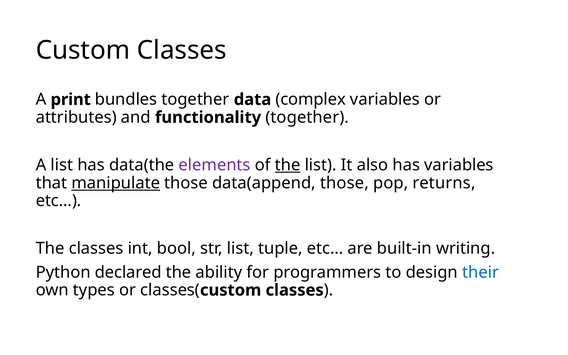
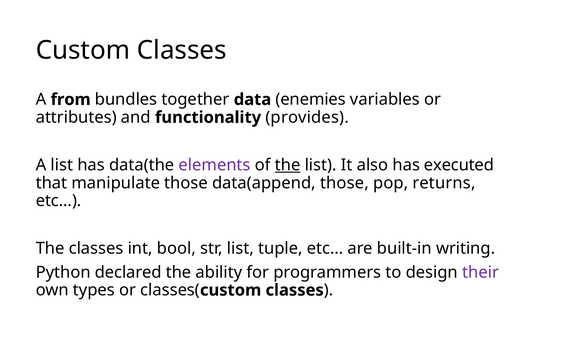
print: print -> from
complex: complex -> enemies
functionality together: together -> provides
has variables: variables -> executed
manipulate underline: present -> none
their colour: blue -> purple
